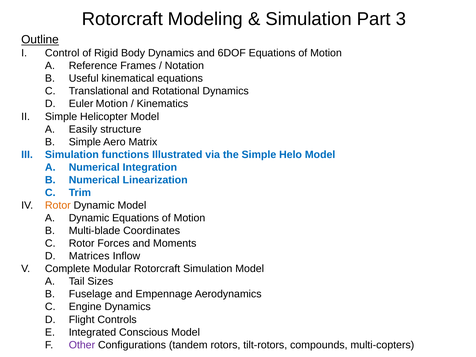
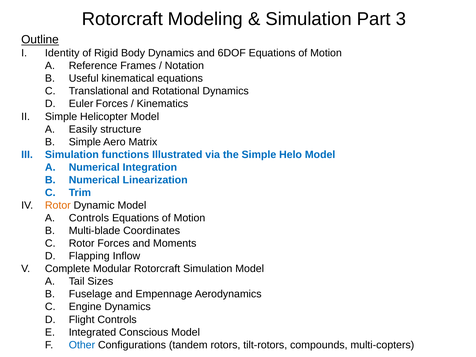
Control: Control -> Identity
Euler Motion: Motion -> Forces
Dynamic at (89, 218): Dynamic -> Controls
Matrices: Matrices -> Flapping
Other colour: purple -> blue
